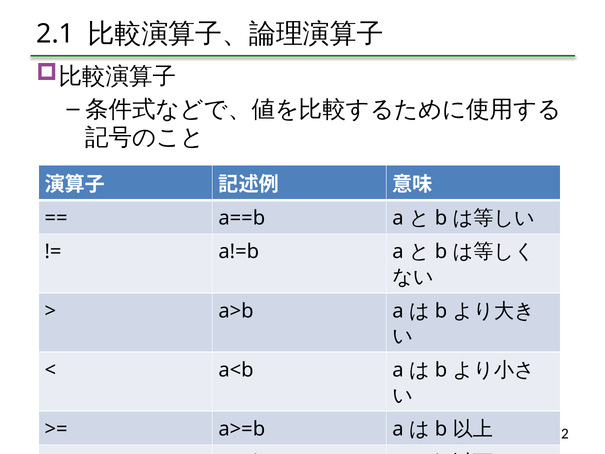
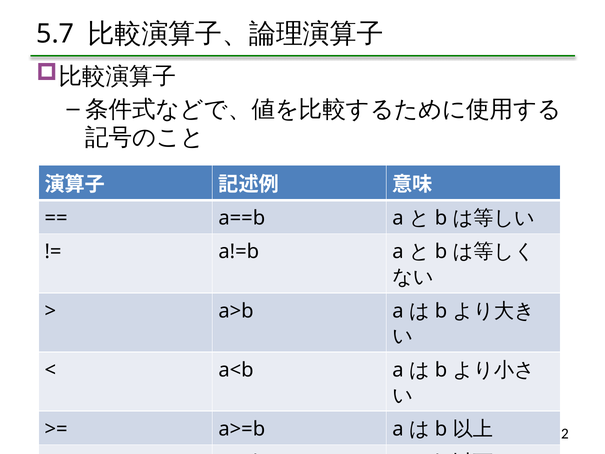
2.1: 2.1 -> 5.7
